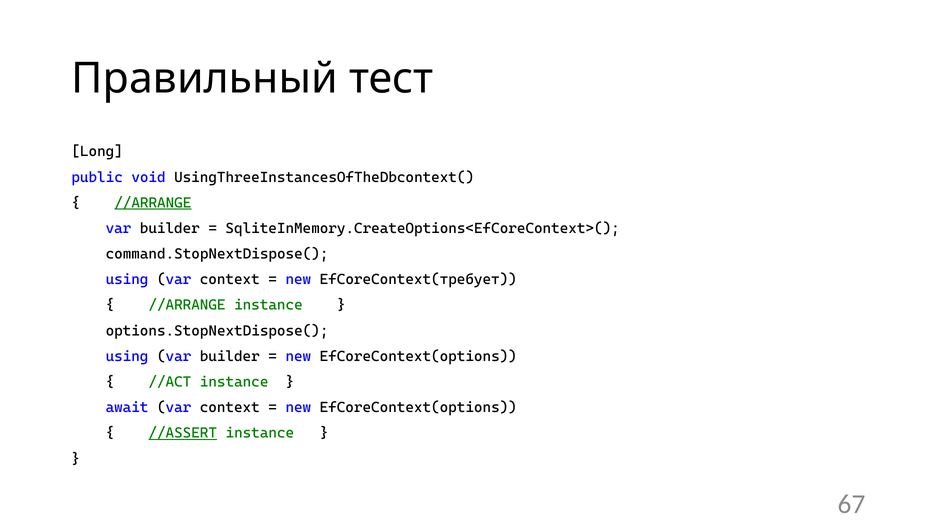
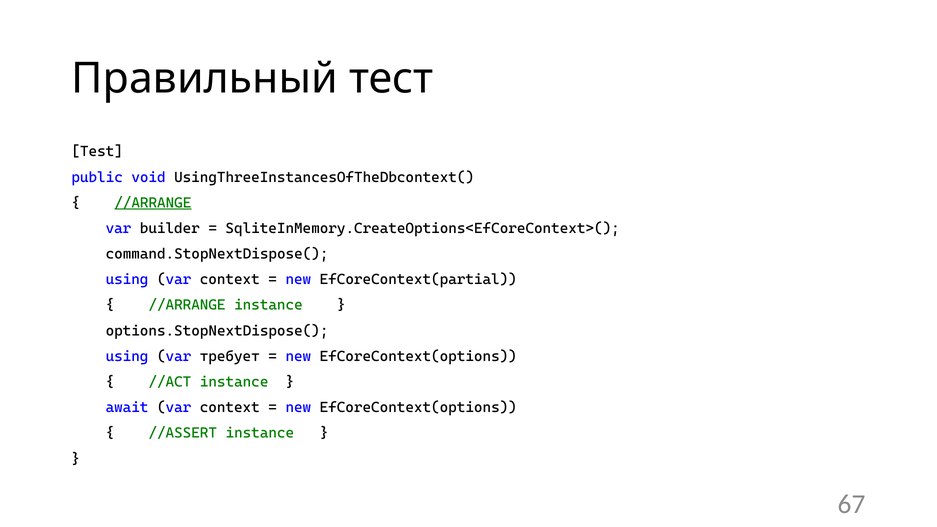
Long: Long -> Test
EfCoreContext(требует: EfCoreContext(требует -> EfCoreContext(partial
using var builder: builder -> требует
//ASSERT underline: present -> none
